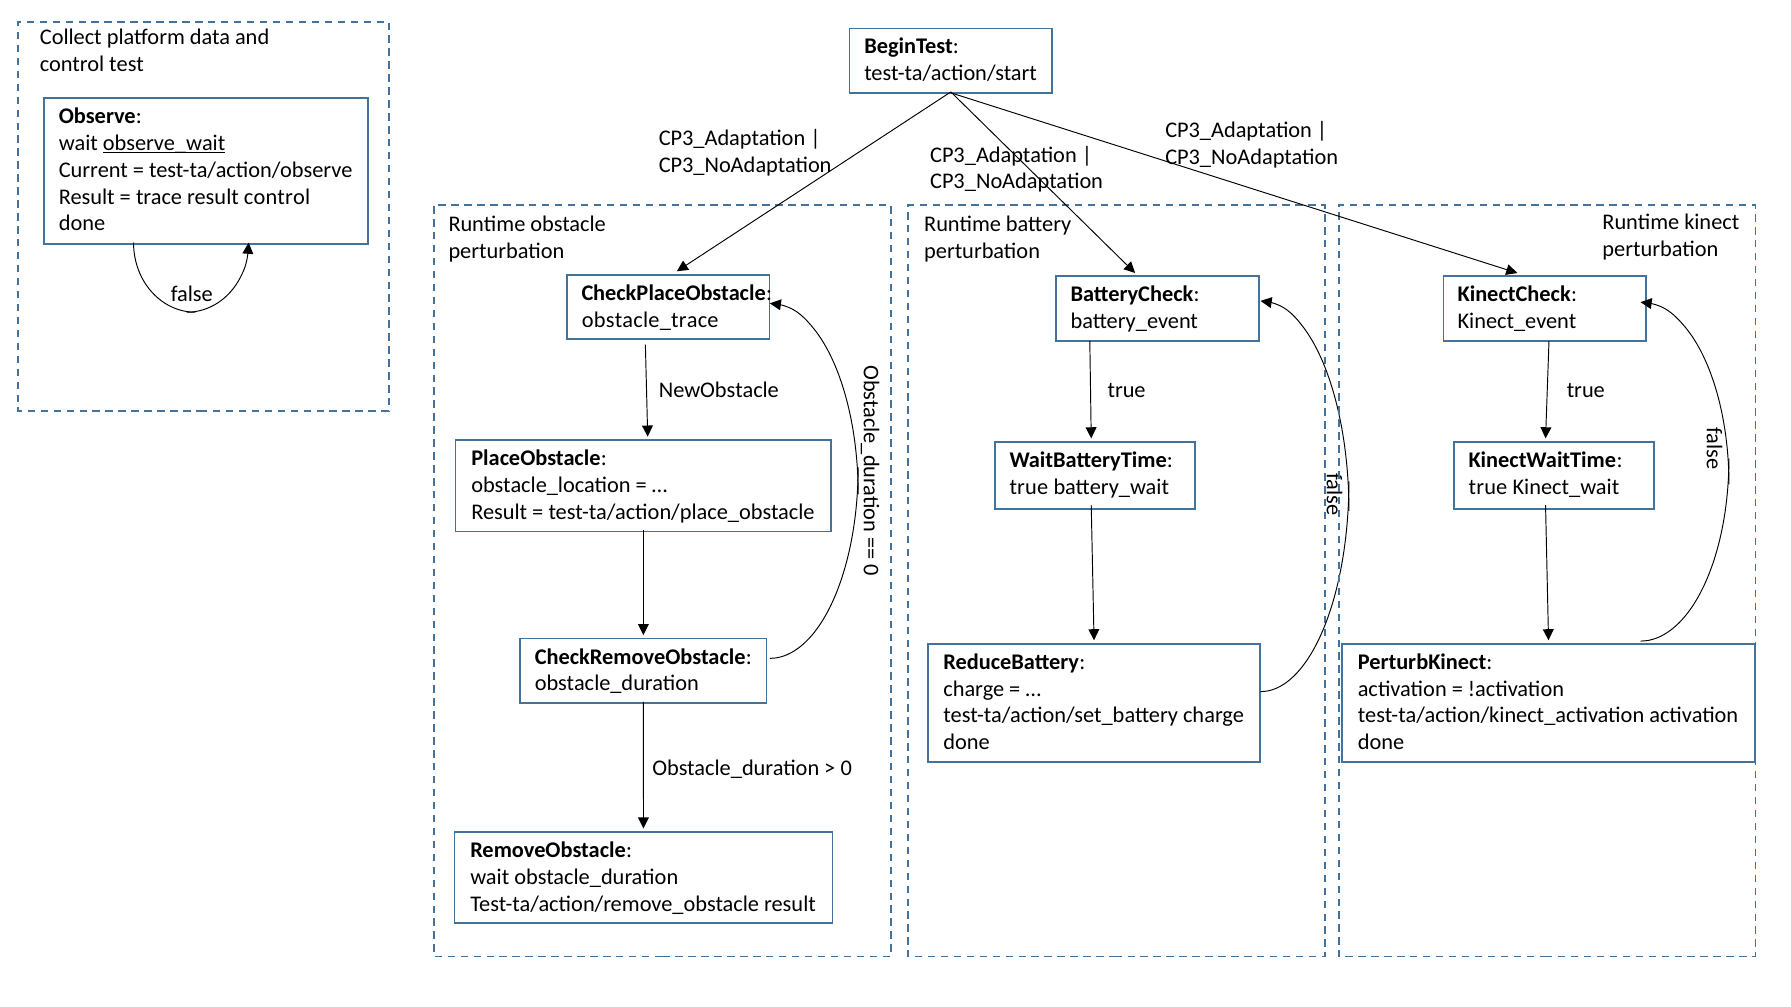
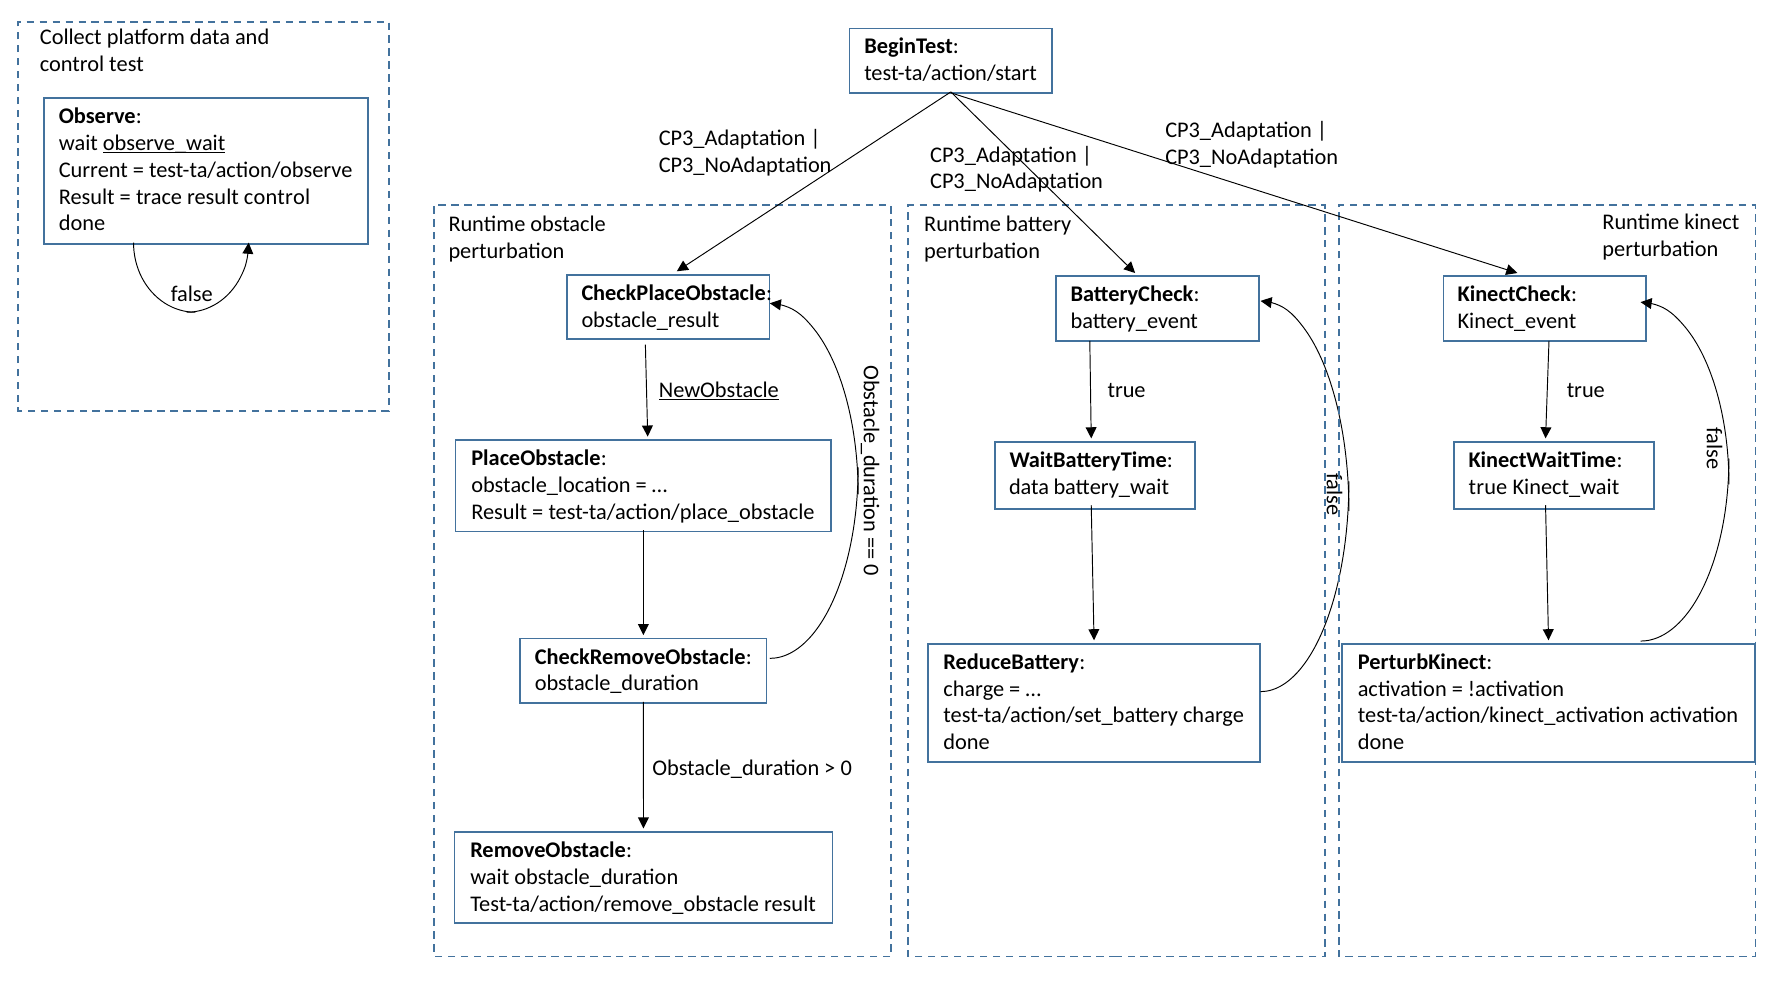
obstacle_trace: obstacle_trace -> obstacle_result
NewObstacle underline: none -> present
true at (1029, 487): true -> data
